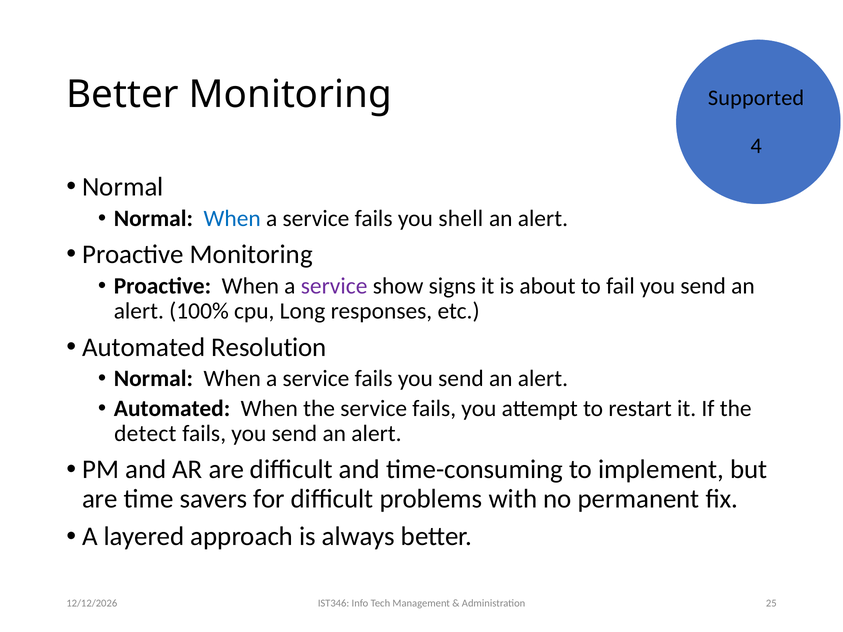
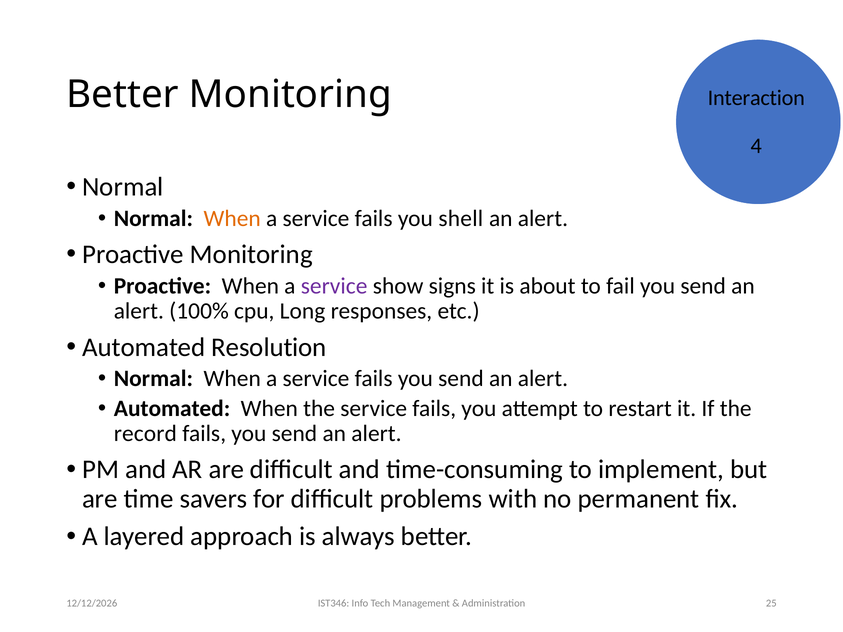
Supported: Supported -> Interaction
When at (232, 218) colour: blue -> orange
detect: detect -> record
